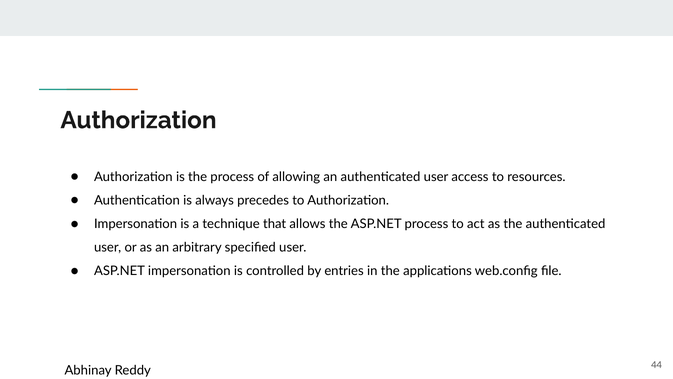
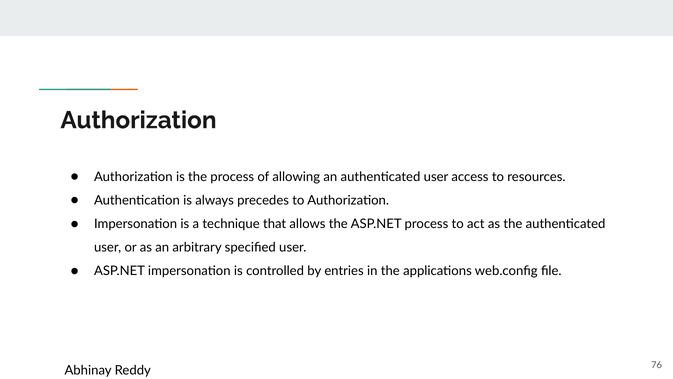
44: 44 -> 76
